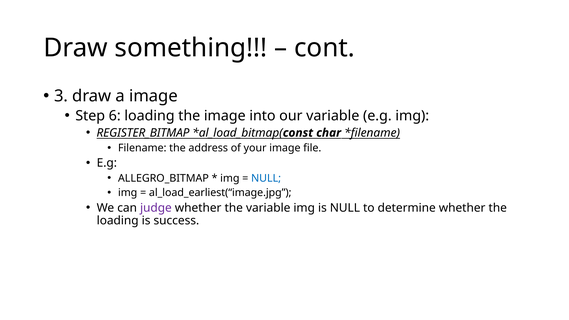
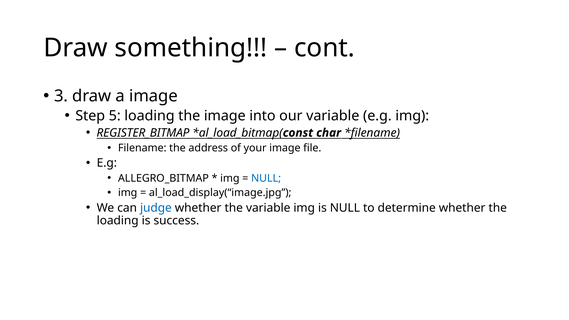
6: 6 -> 5
al_load_earliest(“image.jpg: al_load_earliest(“image.jpg -> al_load_display(“image.jpg
judge colour: purple -> blue
